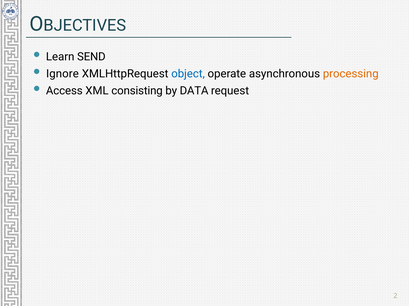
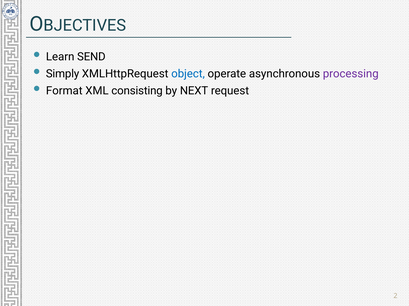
Ignore: Ignore -> Simply
processing colour: orange -> purple
Access: Access -> Format
DATA: DATA -> NEXT
